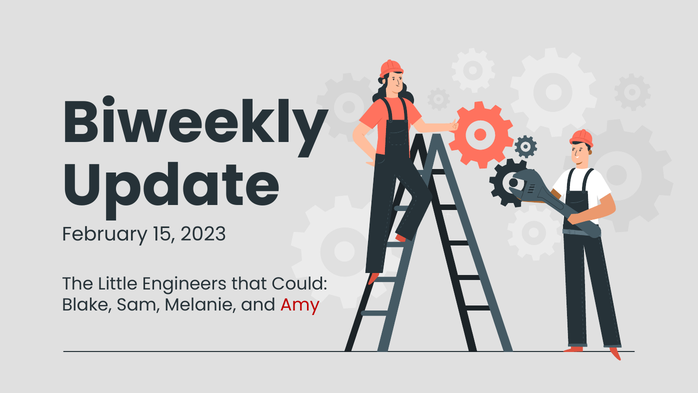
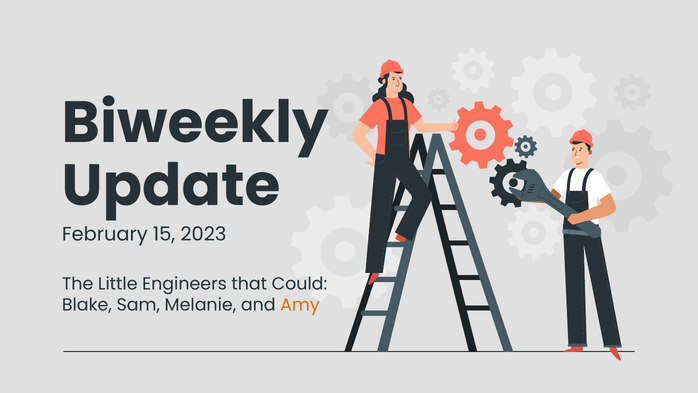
Amy colour: red -> orange
